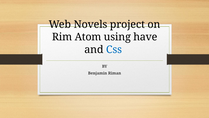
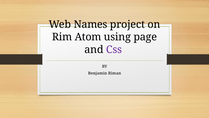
Novels: Novels -> Names
have: have -> page
Css colour: blue -> purple
